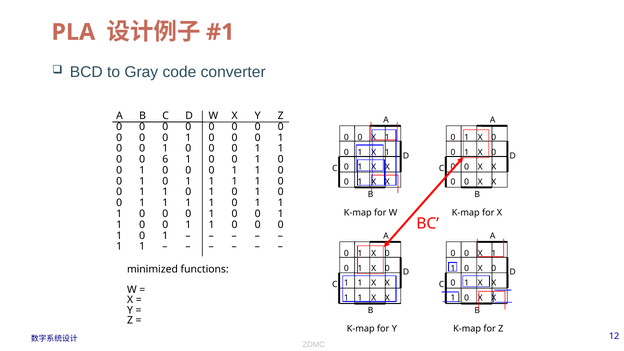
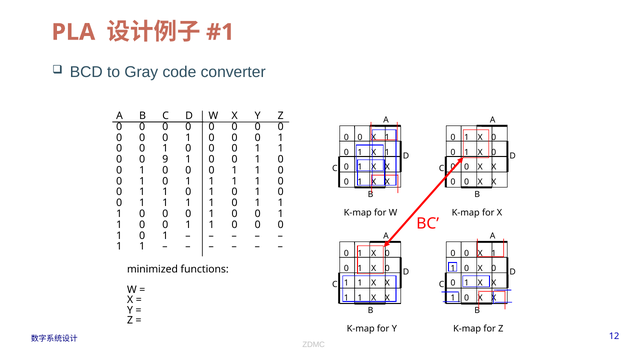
6: 6 -> 9
